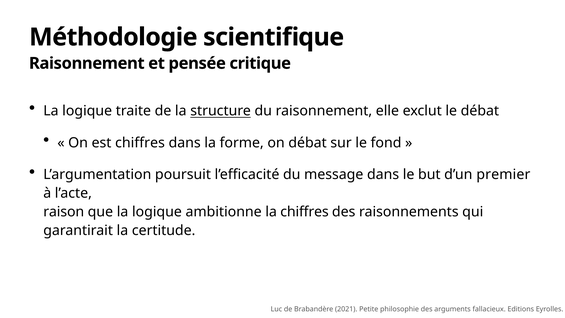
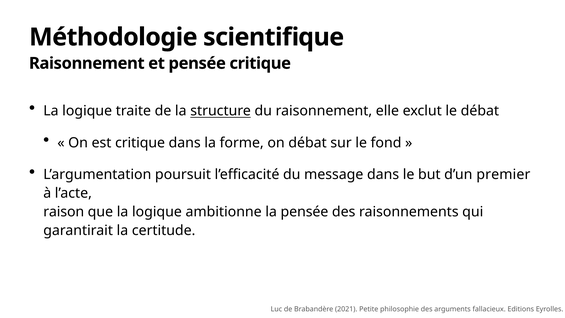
est chiffres: chiffres -> critique
la chiffres: chiffres -> pensée
